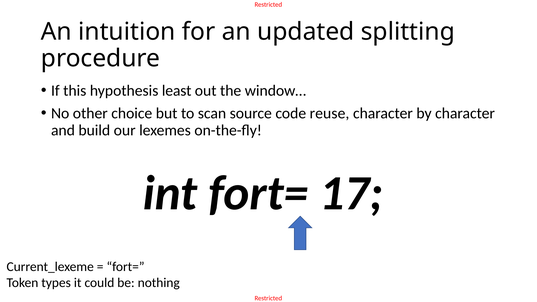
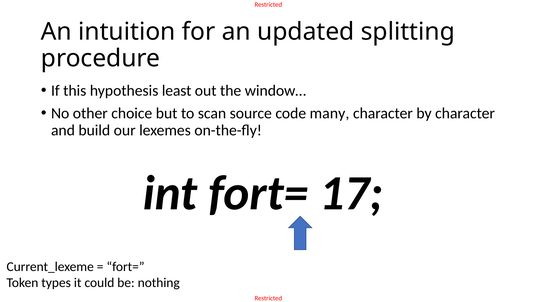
reuse: reuse -> many
